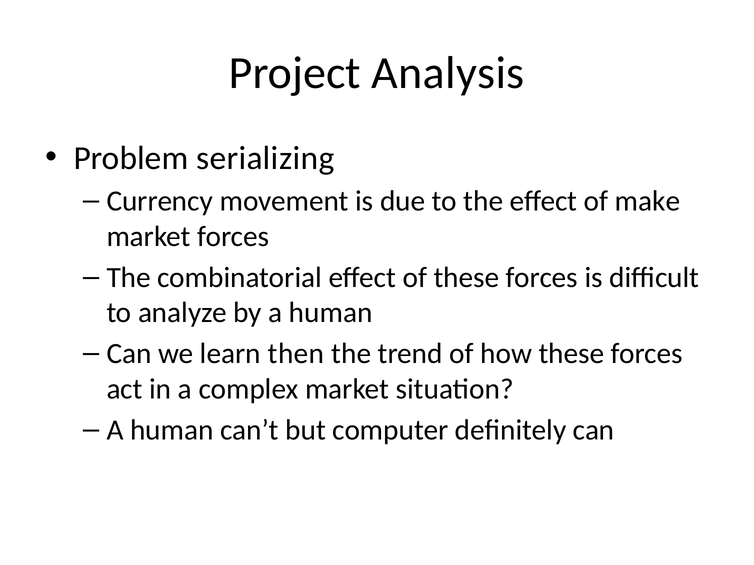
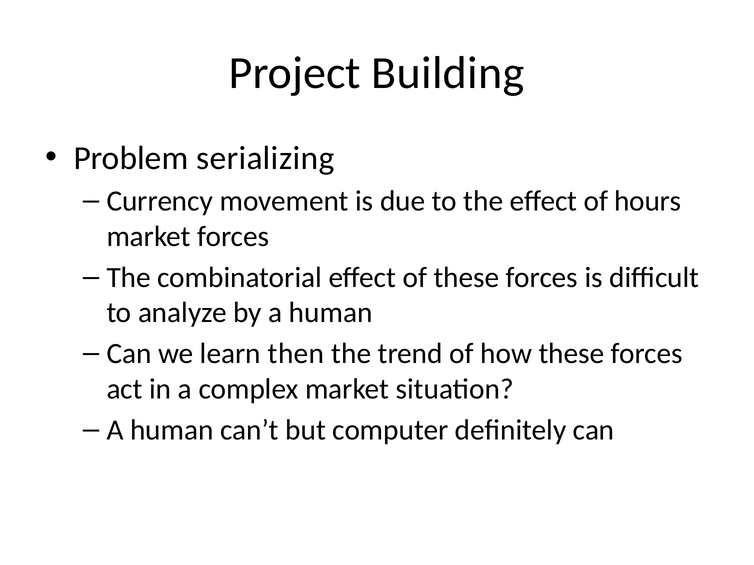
Analysis: Analysis -> Building
make: make -> hours
